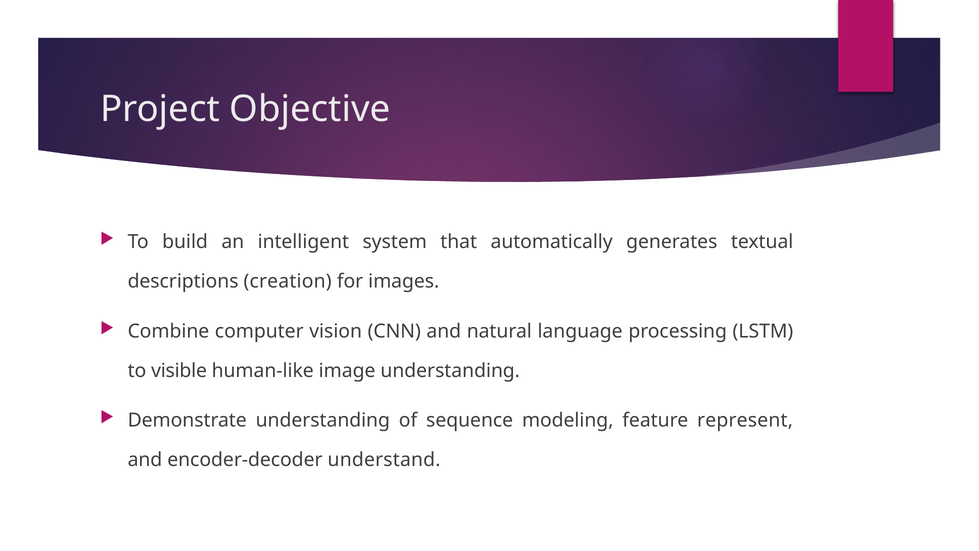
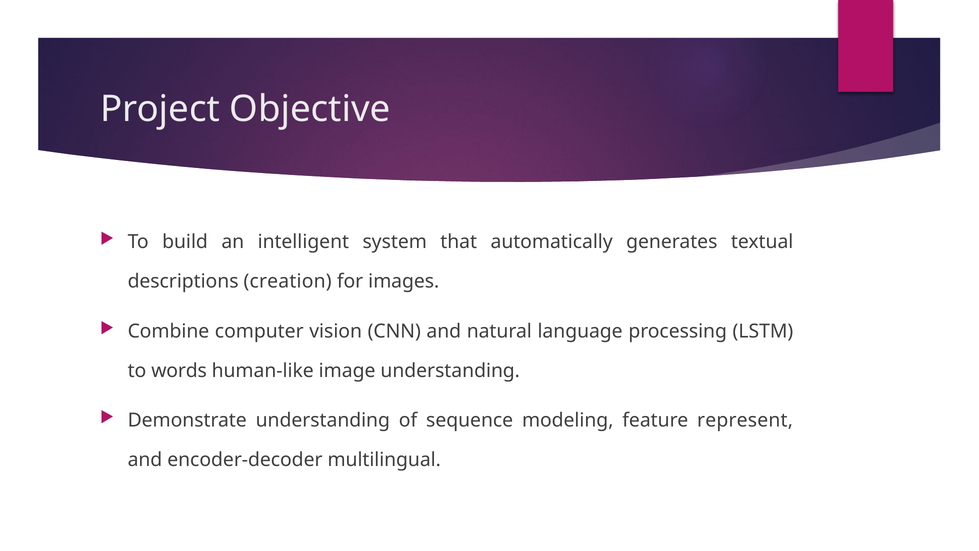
visible: visible -> words
understand: understand -> multilingual
